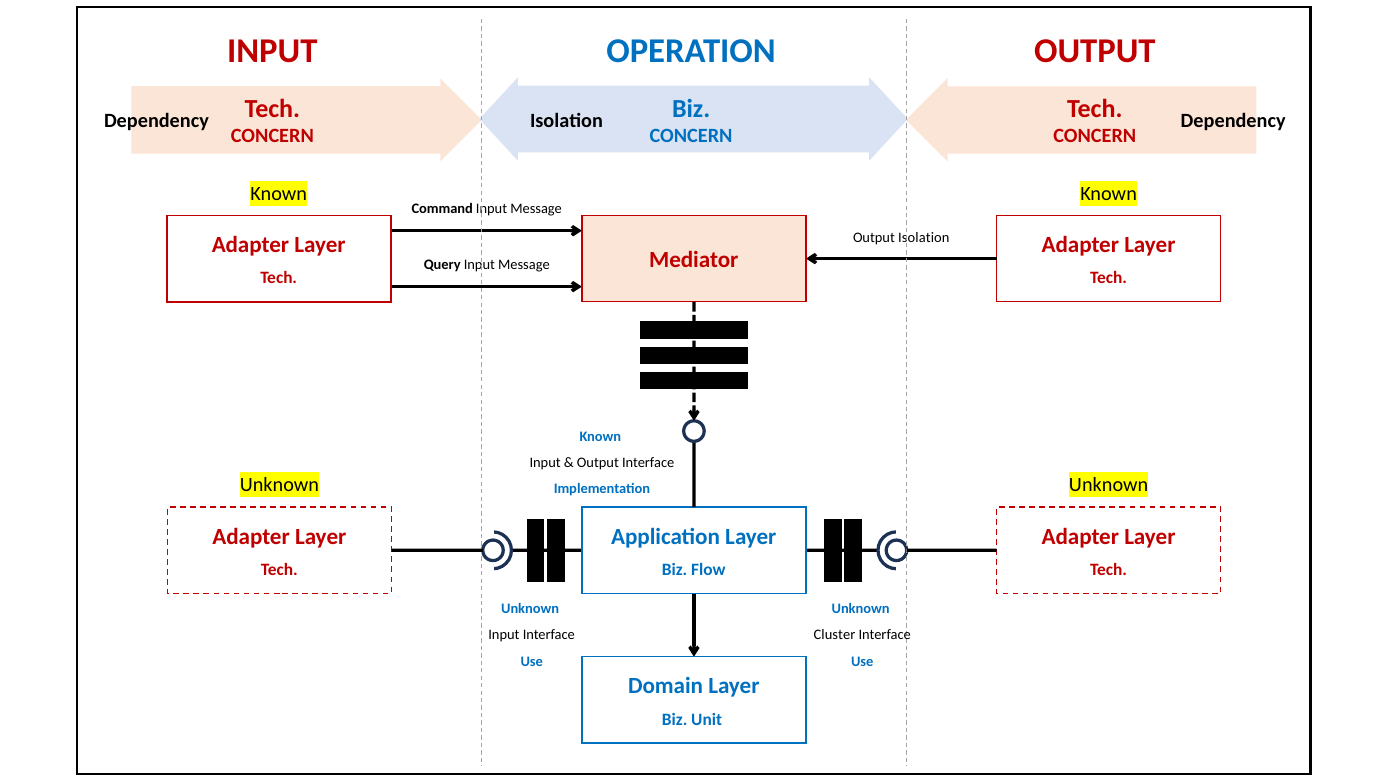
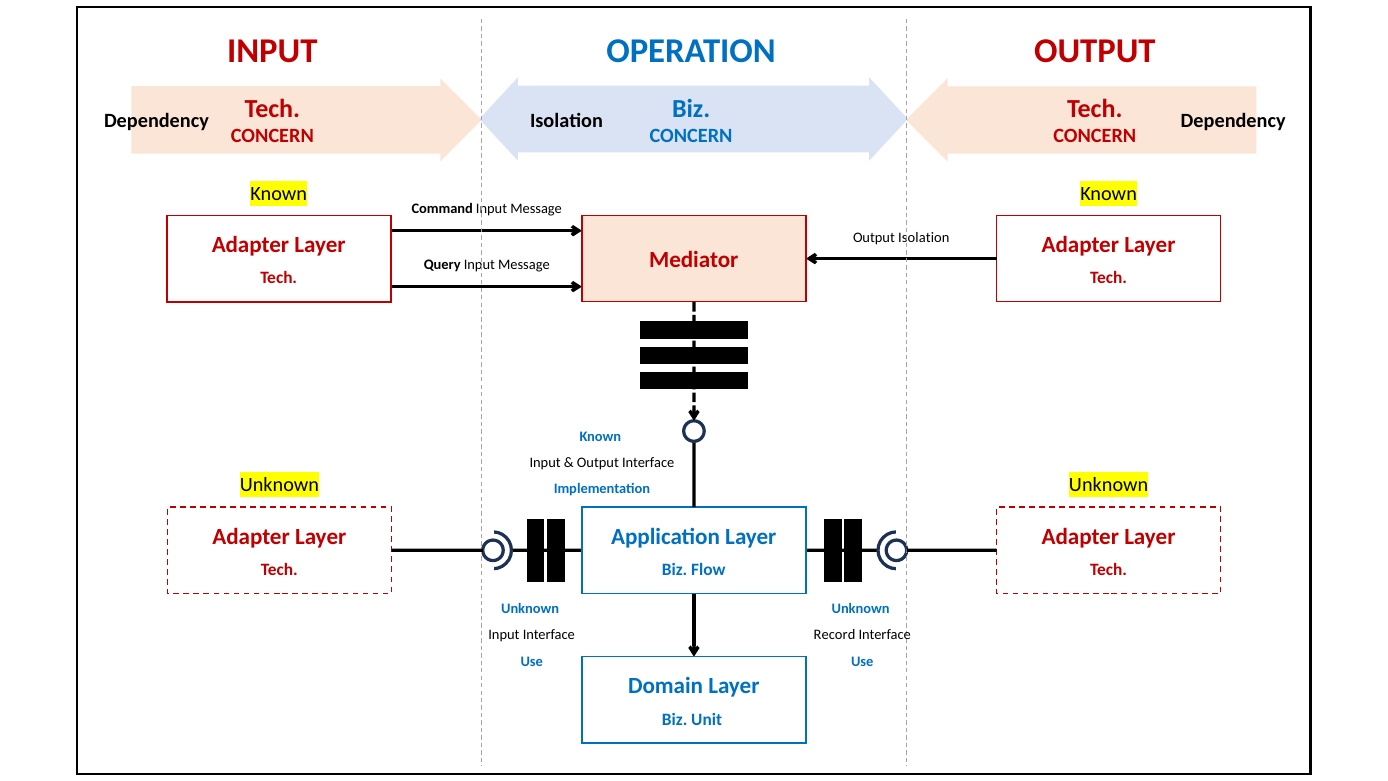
Cluster: Cluster -> Record
